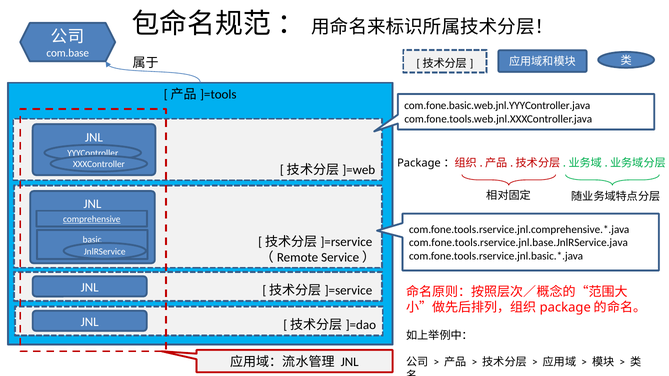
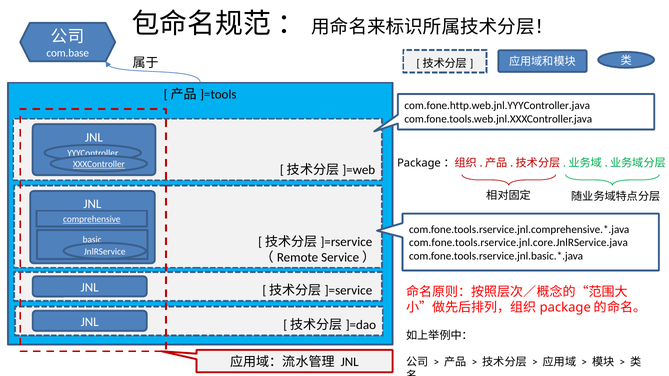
com.fone.basic.web.jnl.YYYController.java: com.fone.basic.web.jnl.YYYController.java -> com.fone.http.web.jnl.YYYController.java
XXXController underline: none -> present
com.fone.tools.rservice.jnl.base.JnlRService.java: com.fone.tools.rservice.jnl.base.JnlRService.java -> com.fone.tools.rservice.jnl.core.JnlRService.java
